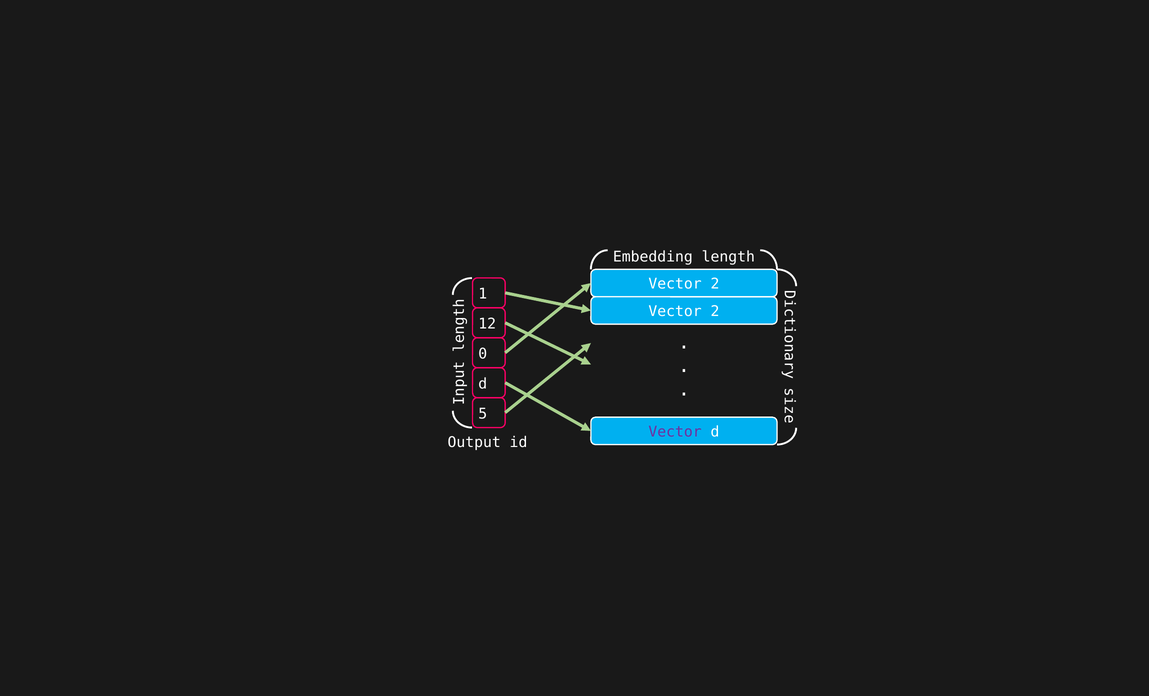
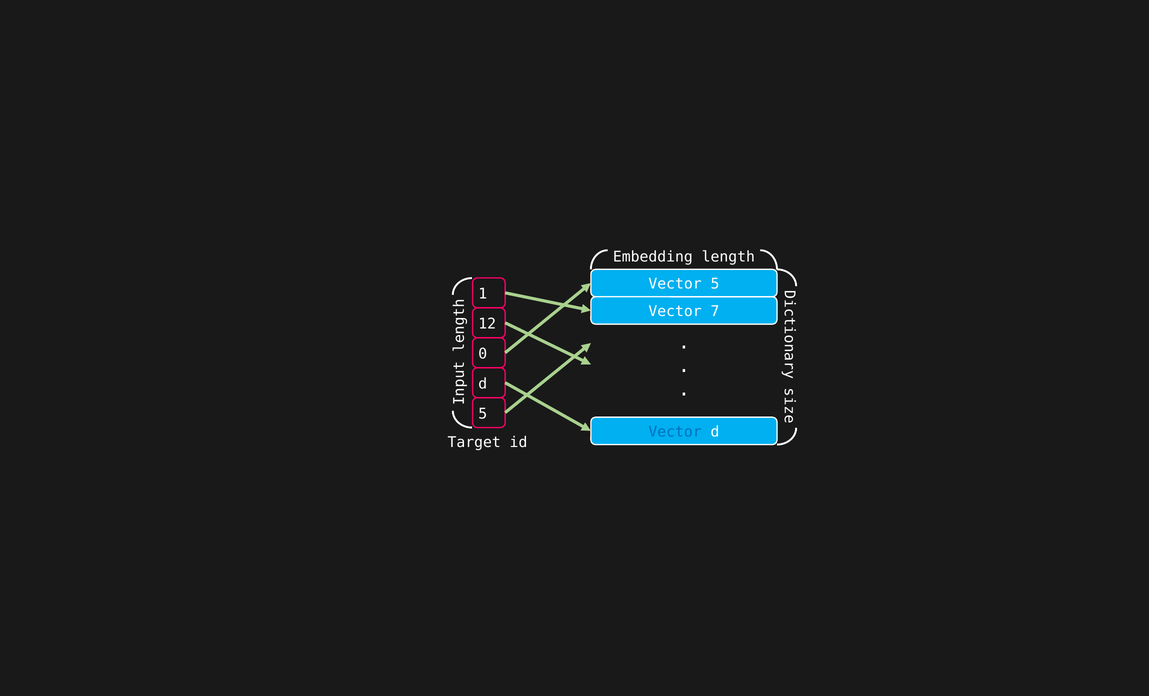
2 at (715, 284): 2 -> 5
2 at (715, 312): 2 -> 7
Vector at (675, 432) colour: purple -> blue
Output: Output -> Target
